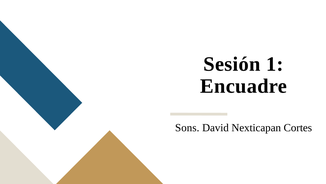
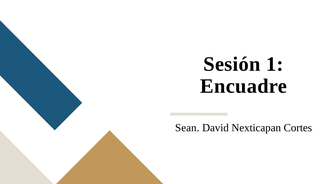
Sons: Sons -> Sean
